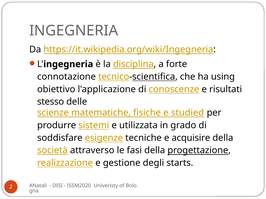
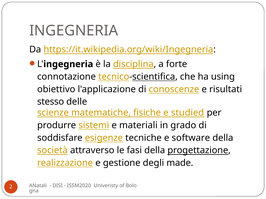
utilizzata: utilizzata -> materiali
acquisire: acquisire -> software
starts: starts -> made
